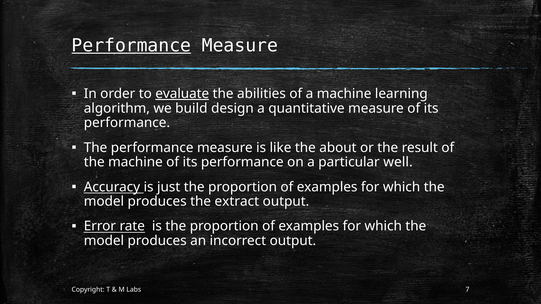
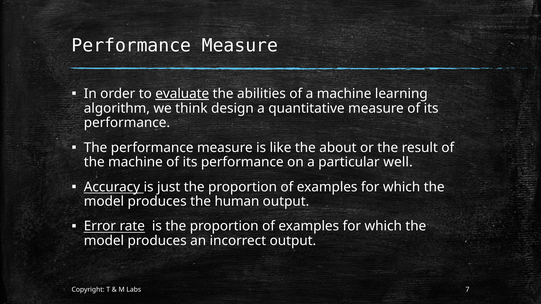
Performance at (131, 46) underline: present -> none
build: build -> think
extract: extract -> human
